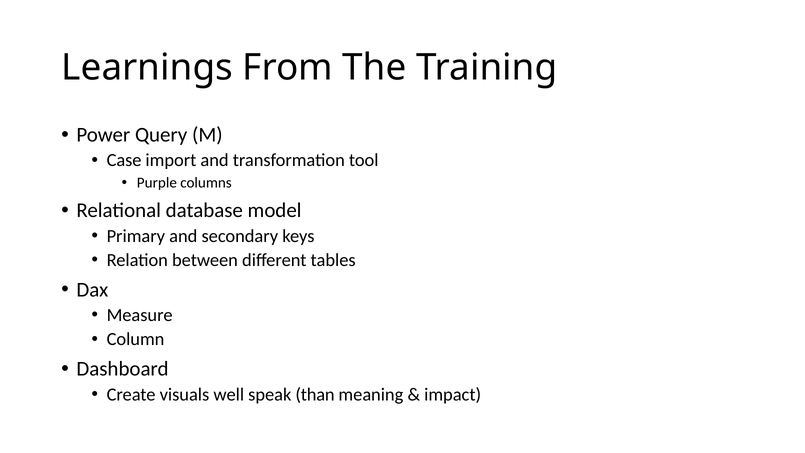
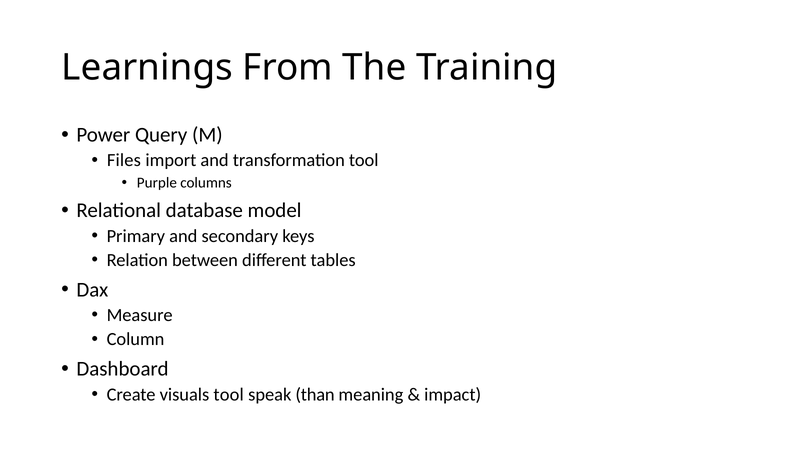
Case: Case -> Files
visuals well: well -> tool
